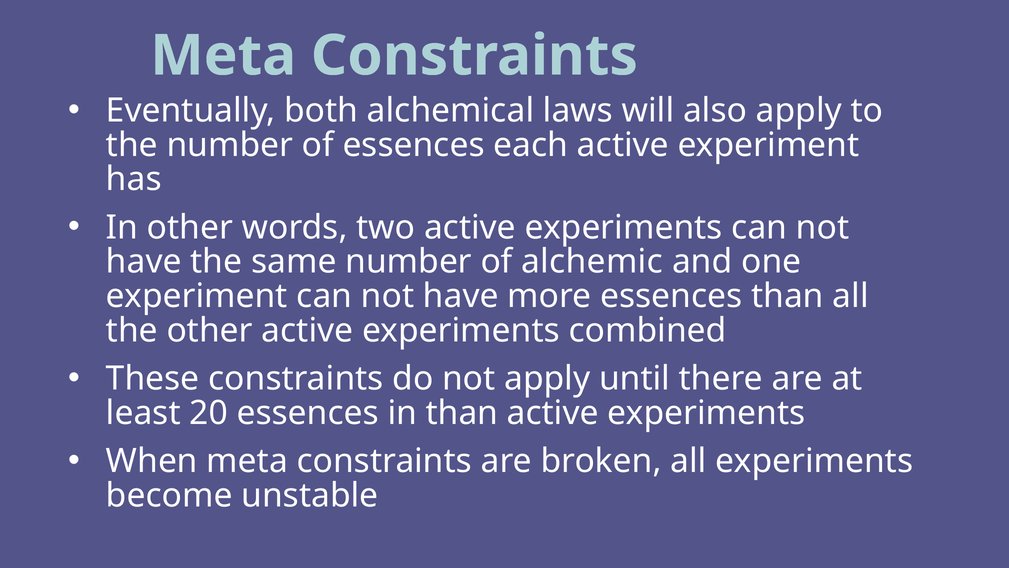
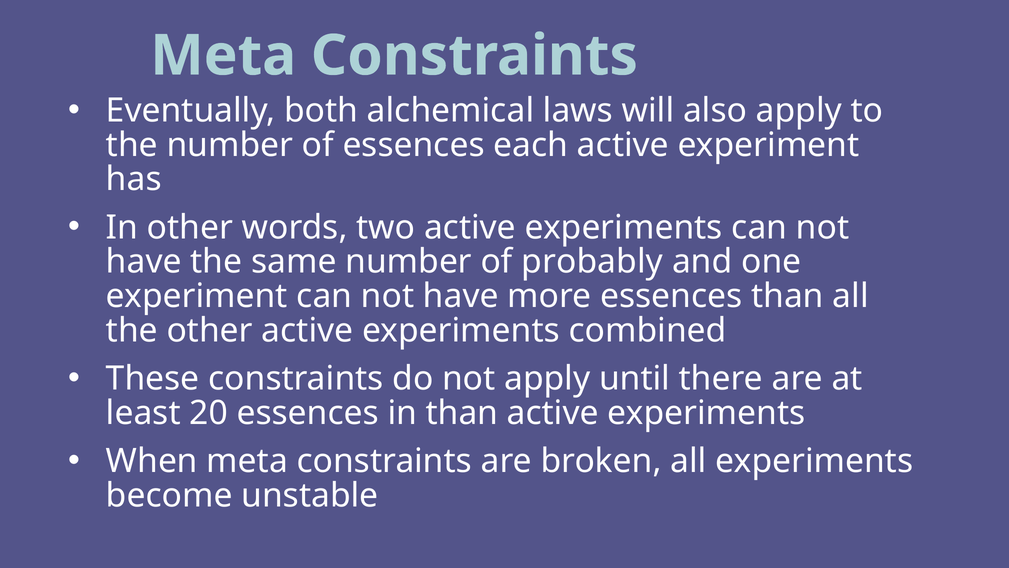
alchemic: alchemic -> probably
